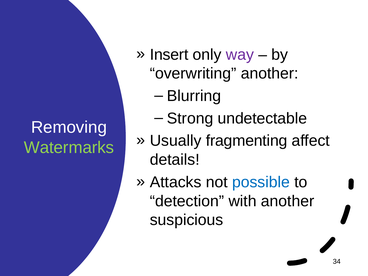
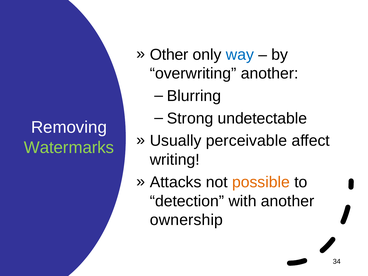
Insert: Insert -> Other
way colour: purple -> blue
fragmenting: fragmenting -> perceivable
details: details -> writing
possible colour: blue -> orange
suspicious: suspicious -> ownership
